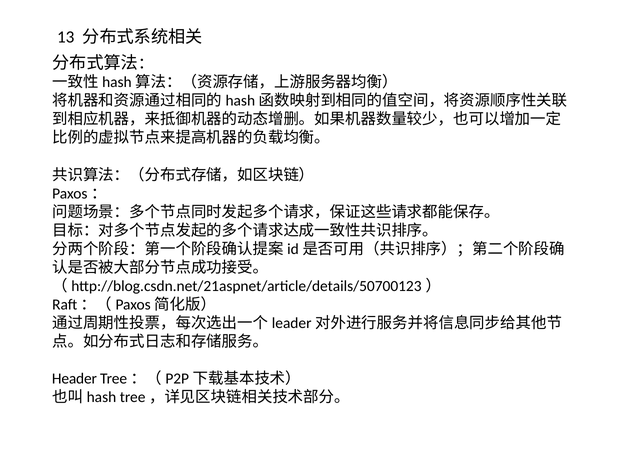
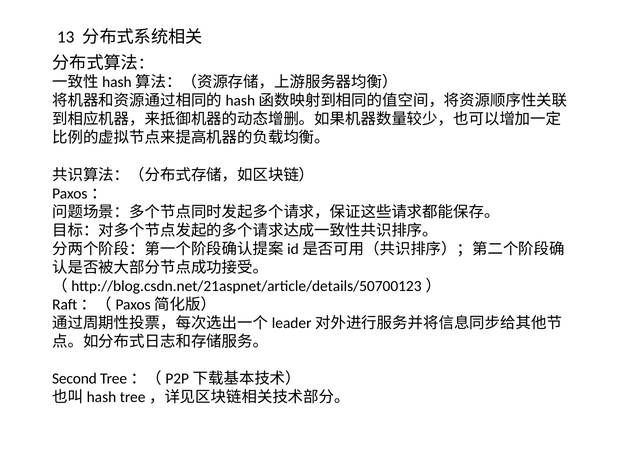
Header: Header -> Second
